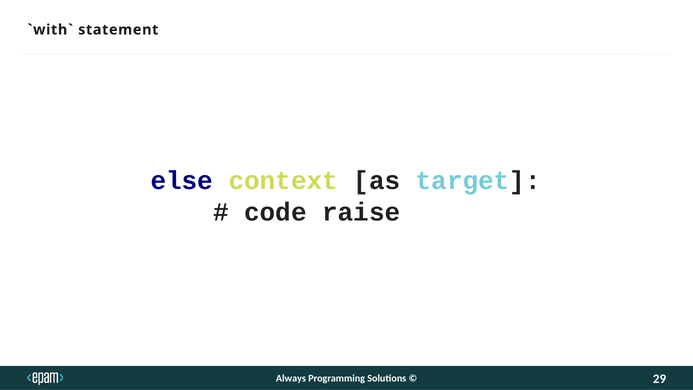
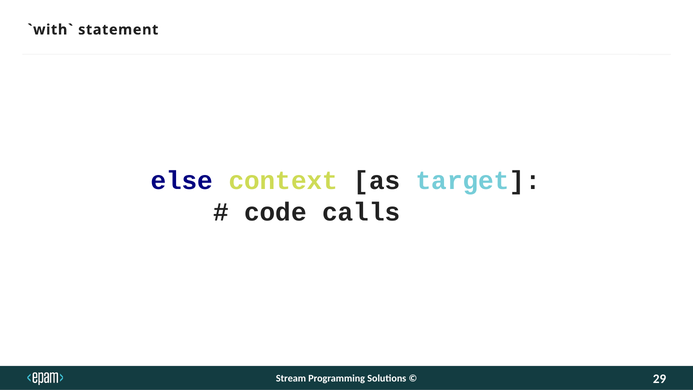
raise: raise -> calls
Always: Always -> Stream
